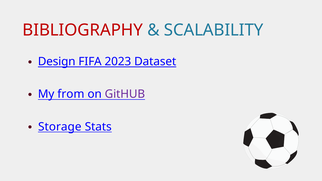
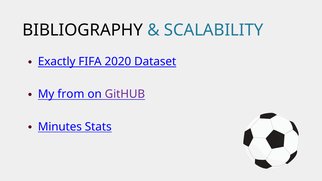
BIBLIOGRAPHY colour: red -> black
Design: Design -> Exactly
2023: 2023 -> 2020
Storage: Storage -> Minutes
